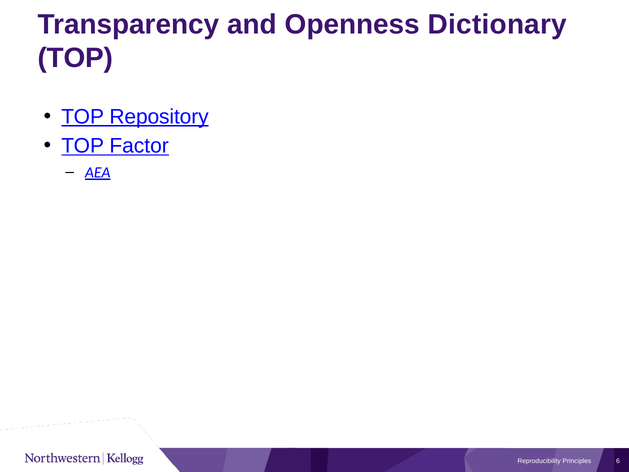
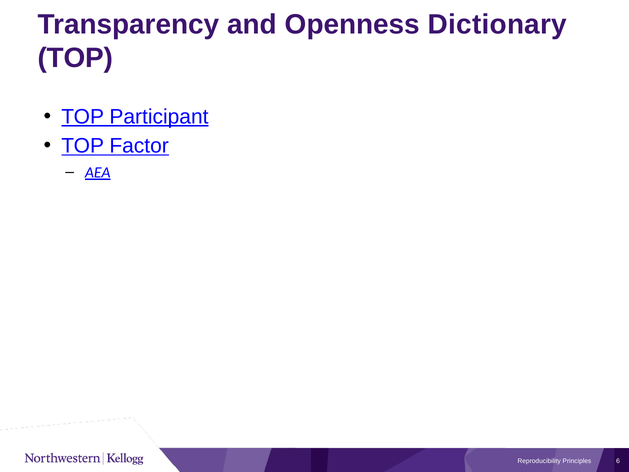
Repository: Repository -> Participant
